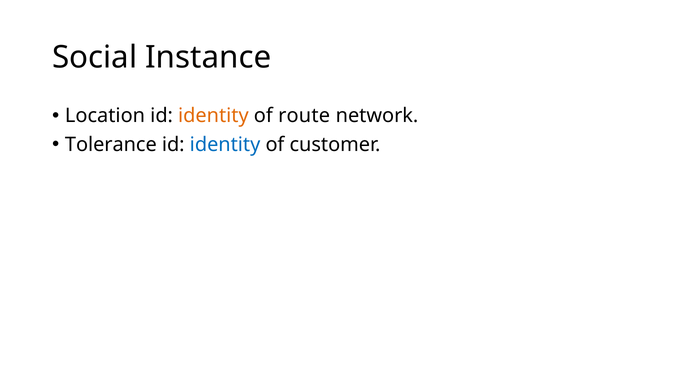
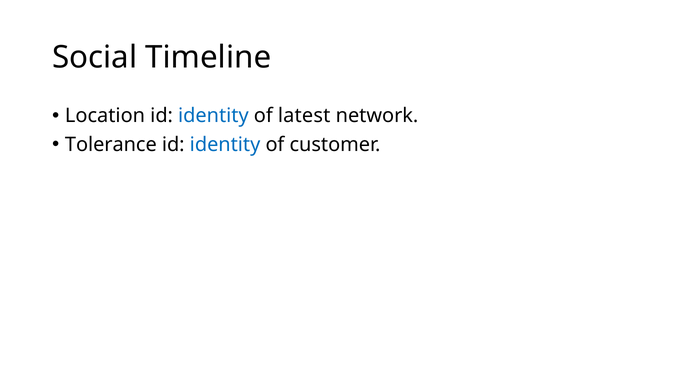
Instance: Instance -> Timeline
identity at (213, 116) colour: orange -> blue
route: route -> latest
